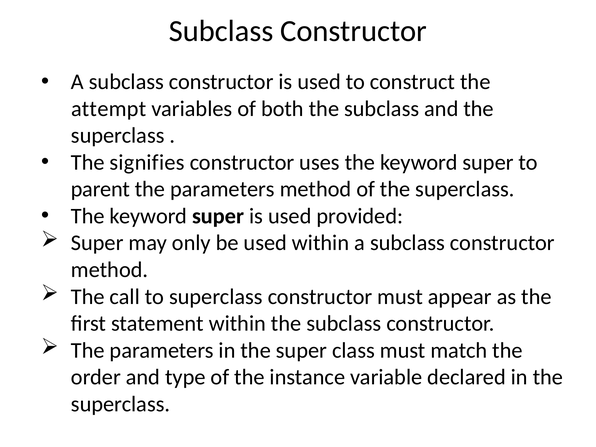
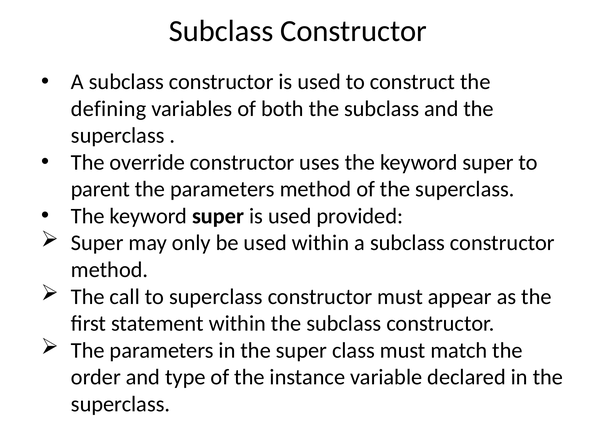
attempt: attempt -> defining
signifies: signifies -> override
